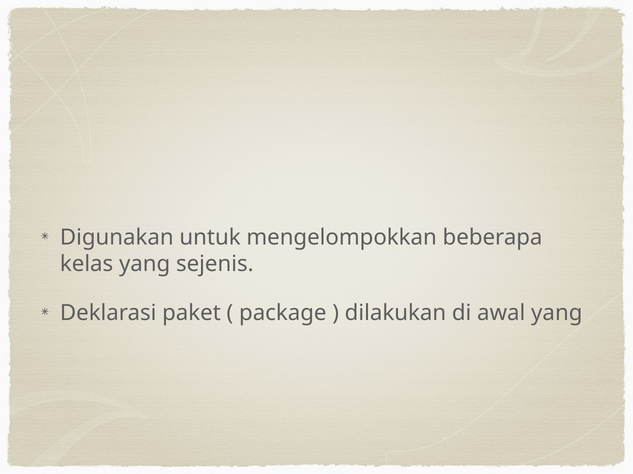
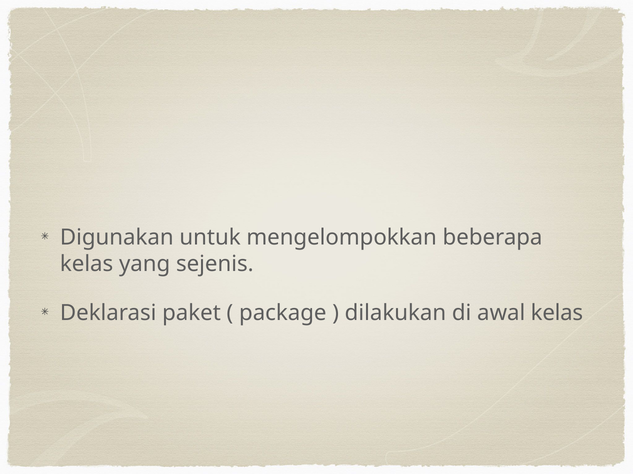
awal yang: yang -> kelas
